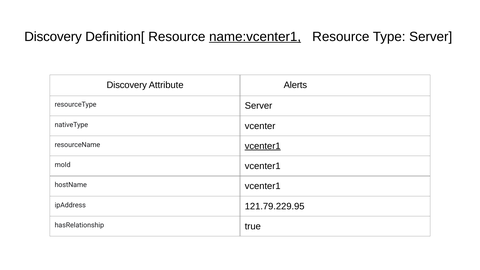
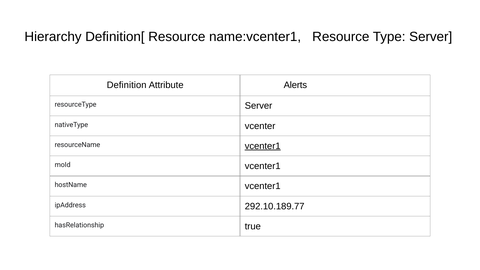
Discovery at (53, 37): Discovery -> Hierarchy
name:vcenter1 underline: present -> none
Discovery at (127, 85): Discovery -> Definition
121.79.229.95: 121.79.229.95 -> 292.10.189.77
